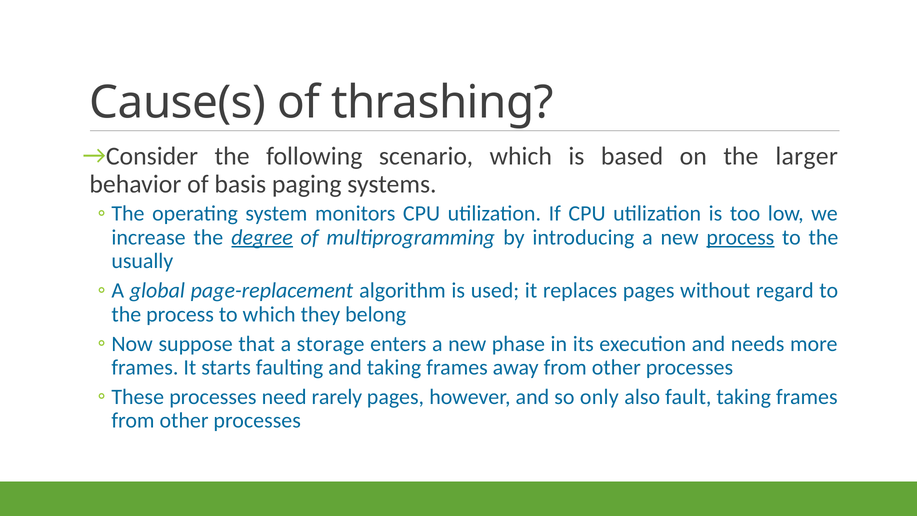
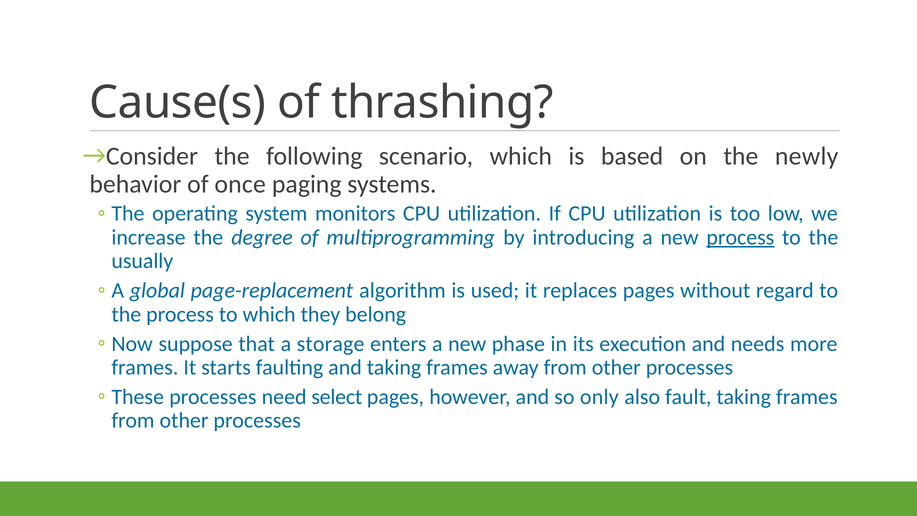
larger: larger -> newly
basis: basis -> once
degree underline: present -> none
rarely: rarely -> select
